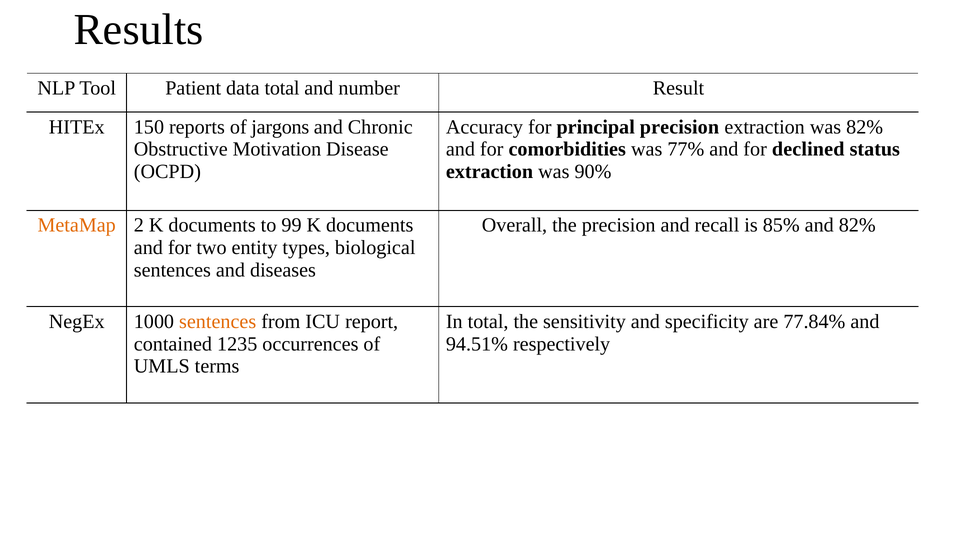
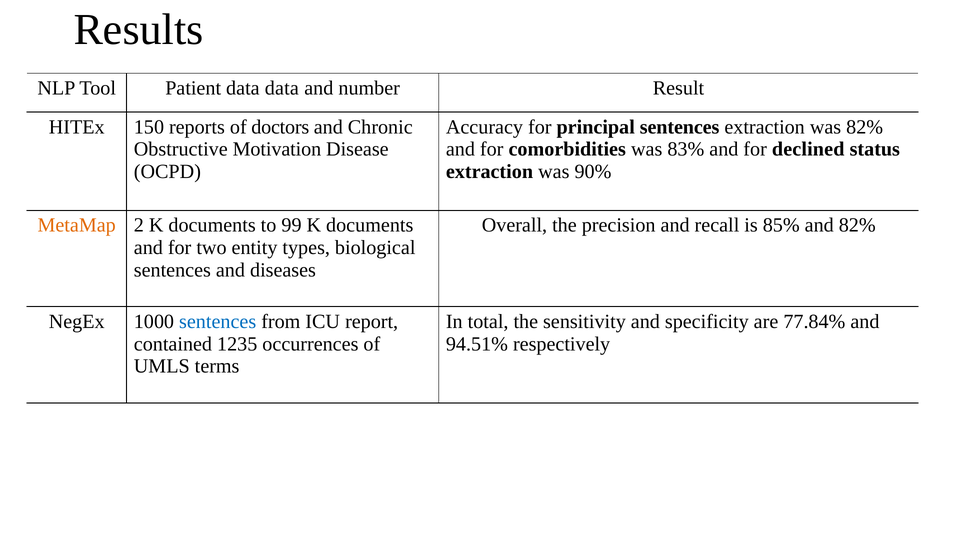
data total: total -> data
jargons: jargons -> doctors
principal precision: precision -> sentences
77%: 77% -> 83%
sentences at (218, 321) colour: orange -> blue
